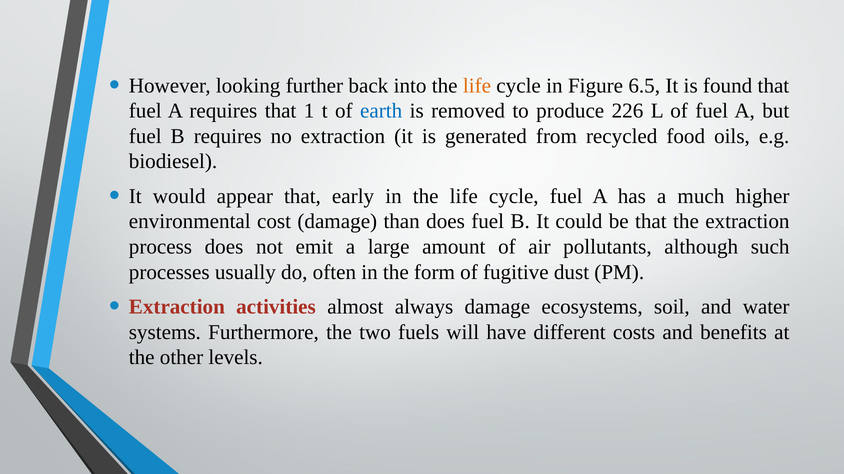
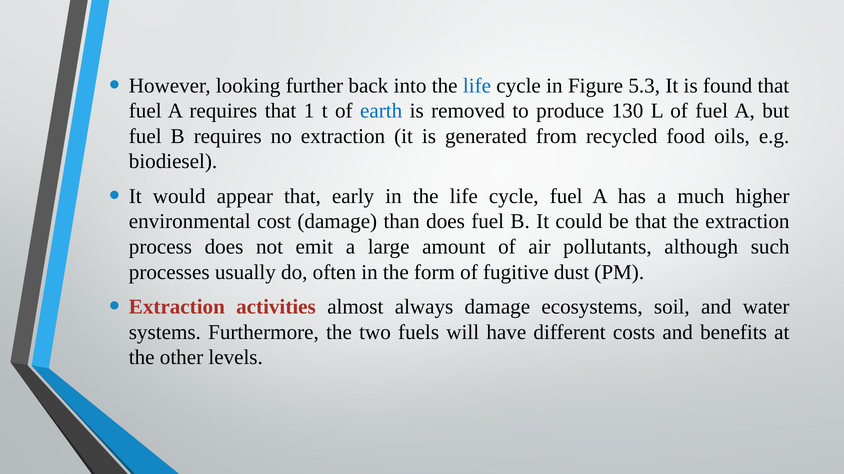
life at (477, 86) colour: orange -> blue
6.5: 6.5 -> 5.3
226: 226 -> 130
